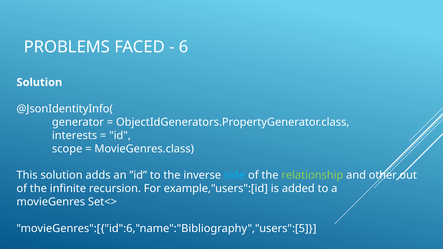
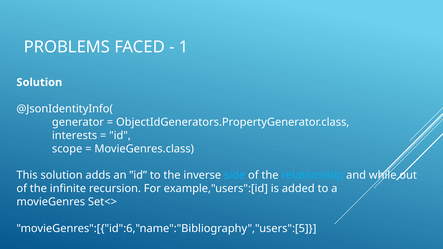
6: 6 -> 1
relationship colour: light green -> light blue
other: other -> while
